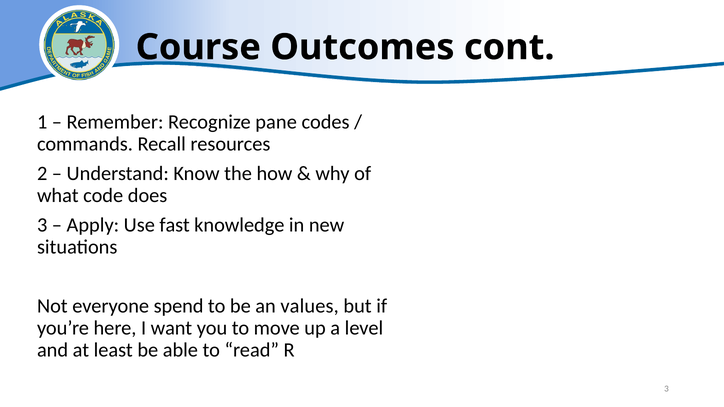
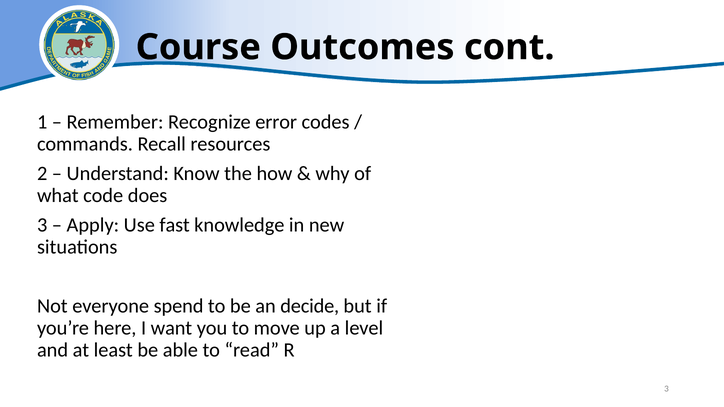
pane: pane -> error
values: values -> decide
